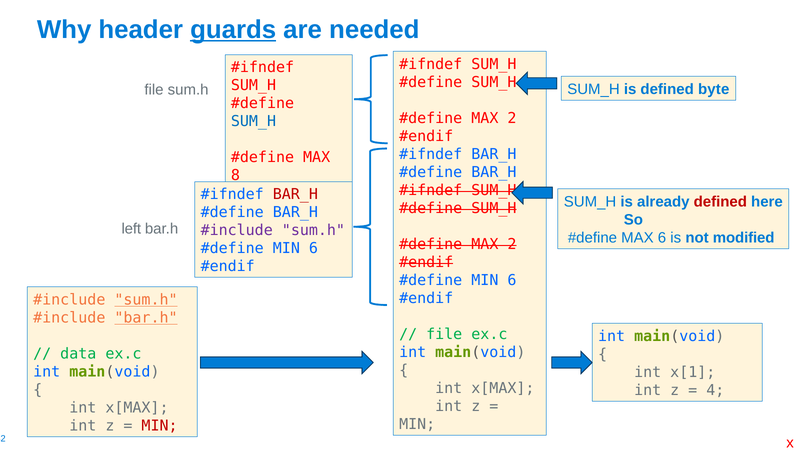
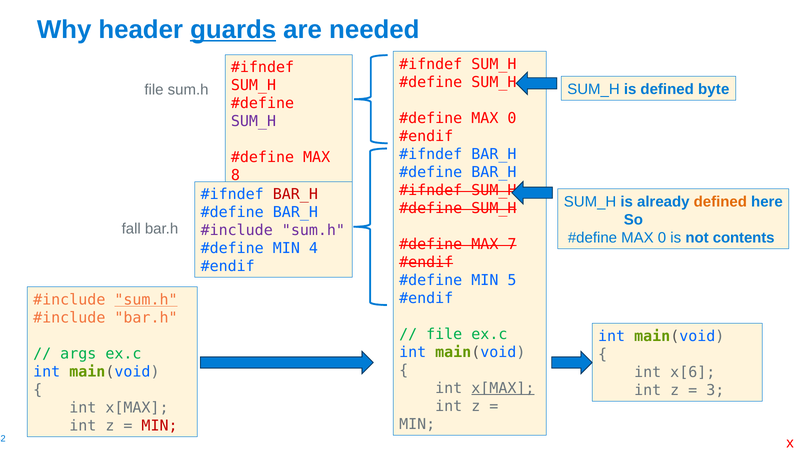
2 at (512, 118): 2 -> 0
SUM_H at (253, 122) colour: blue -> purple
defined at (720, 202) colour: red -> orange
left: left -> fall
6 at (662, 238): 6 -> 0
modified: modified -> contents
2 at (512, 244): 2 -> 7
6 at (313, 249): 6 -> 4
6 at (512, 280): 6 -> 5
bar.h at (146, 318) underline: present -> none
data: data -> args
x[1: x[1 -> x[6
x[MAX at (503, 388) underline: none -> present
4: 4 -> 3
